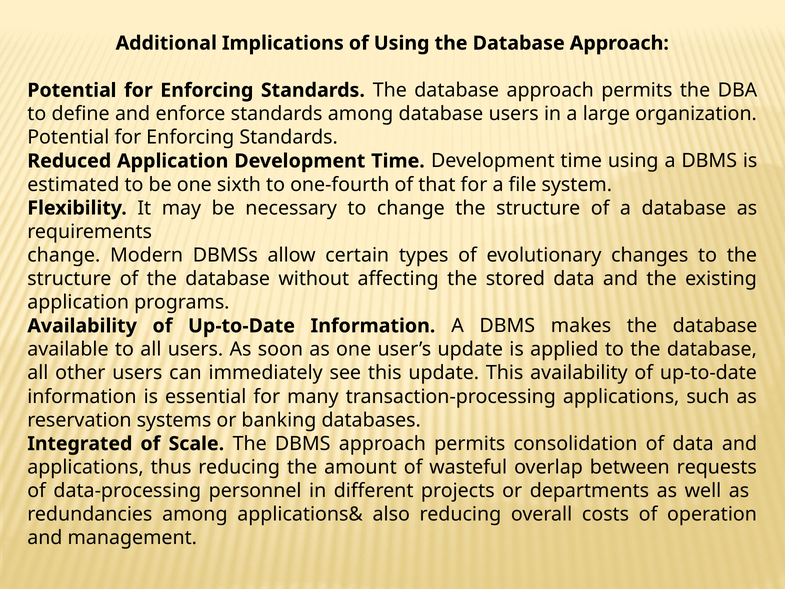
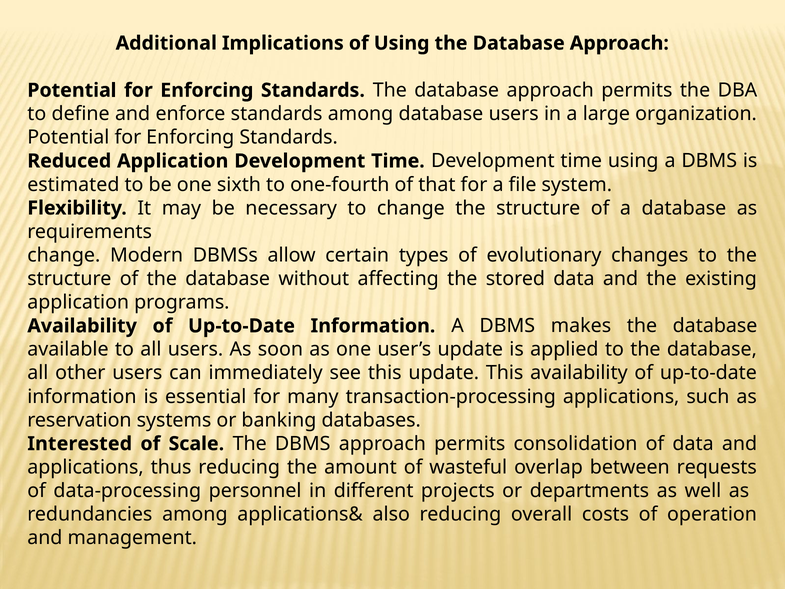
Integrated: Integrated -> Interested
